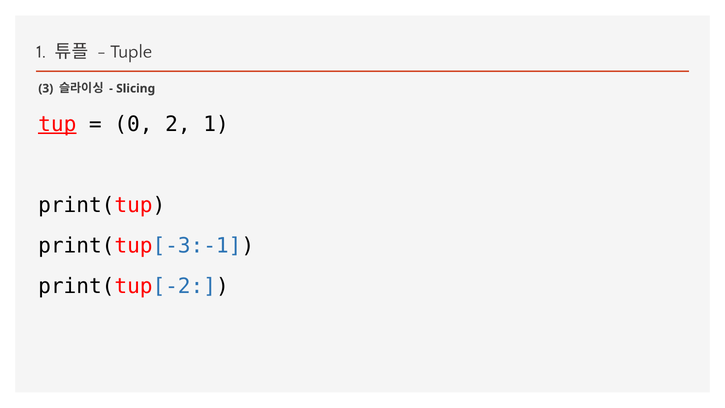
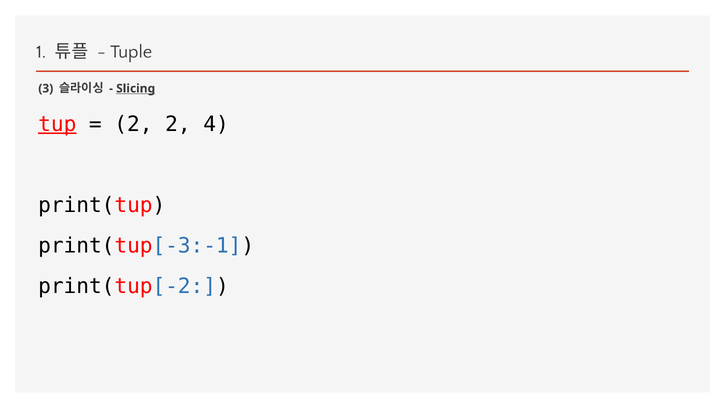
Slicing underline: none -> present
0 at (133, 124): 0 -> 2
2 1: 1 -> 4
